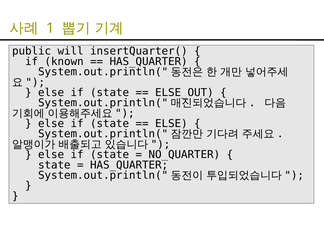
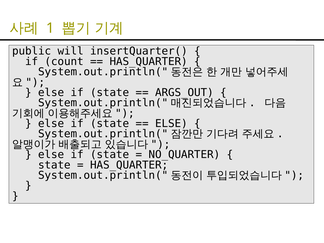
known: known -> count
ELSE_OUT: ELSE_OUT -> ARGS_OUT
